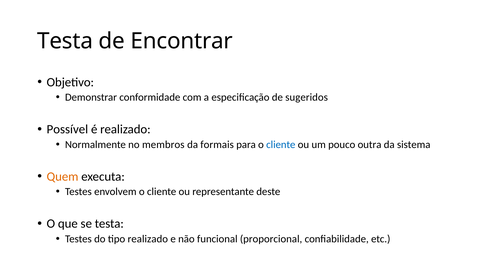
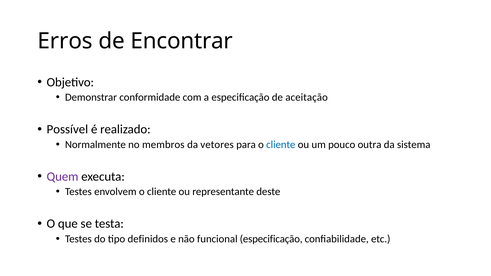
Testa at (65, 41): Testa -> Erros
sugeridos: sugeridos -> aceitação
formais: formais -> vetores
Quem colour: orange -> purple
tipo realizado: realizado -> definidos
funcional proporcional: proporcional -> especificação
